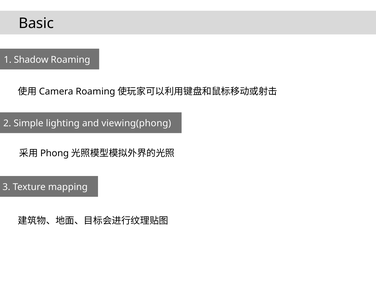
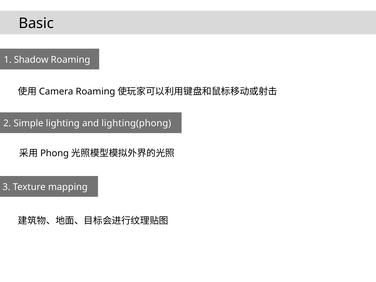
viewing(phong: viewing(phong -> lighting(phong
